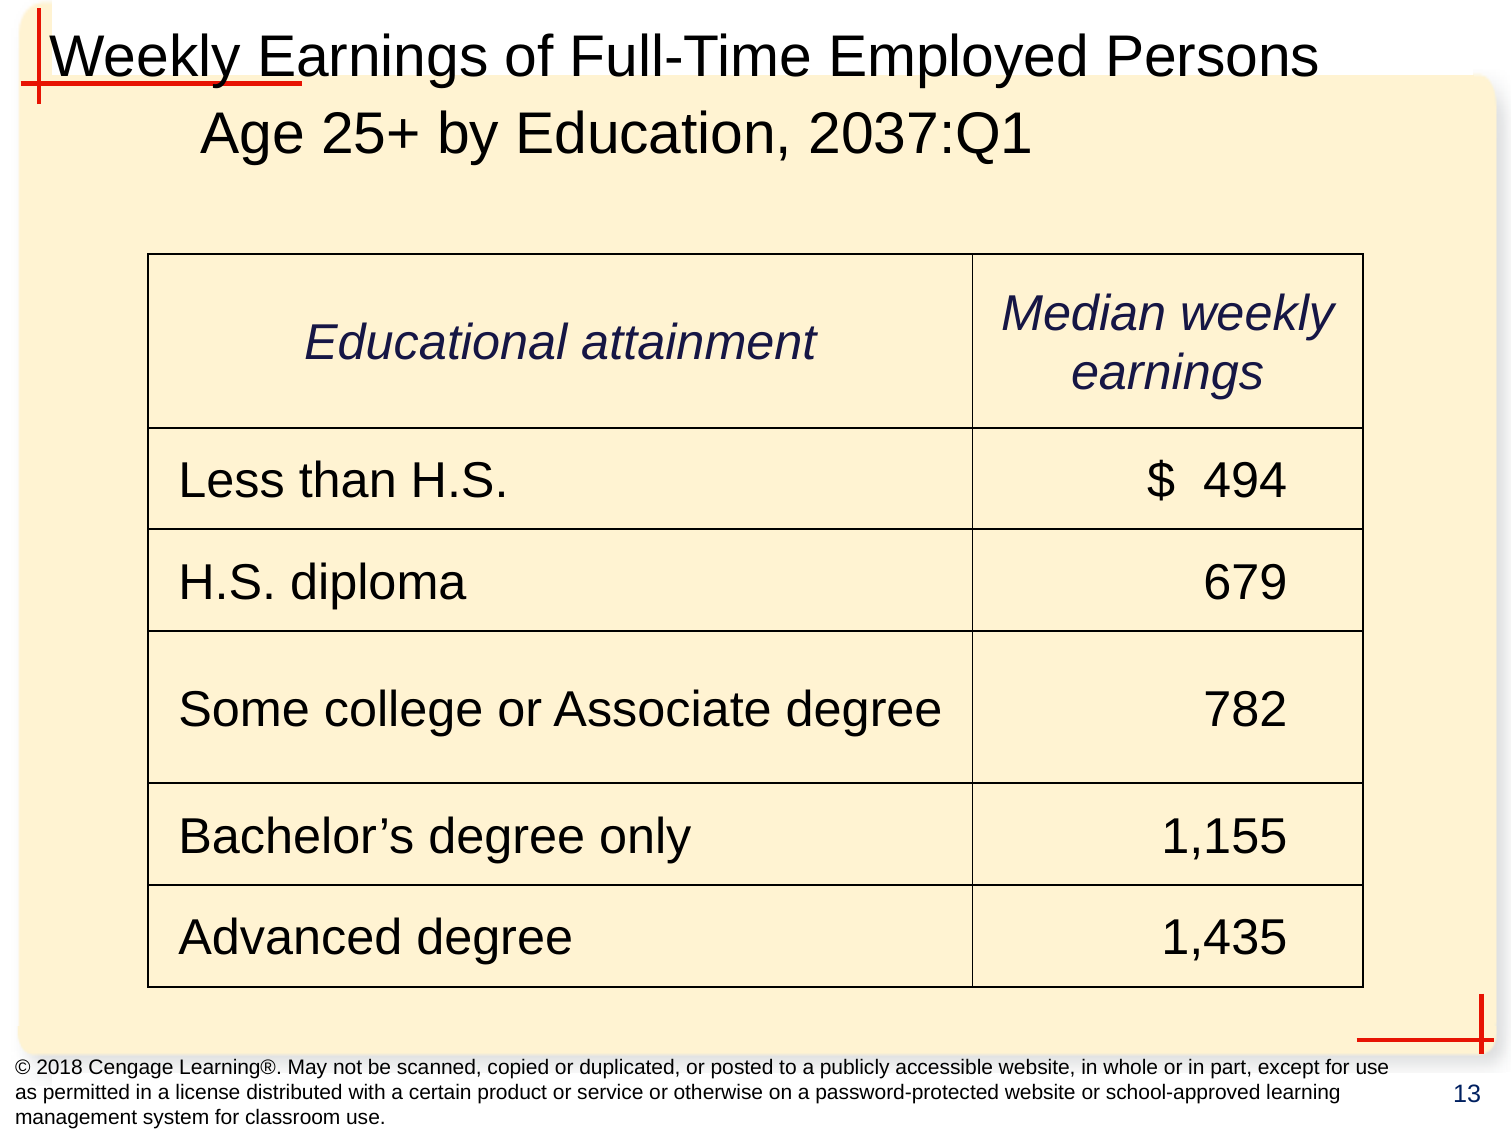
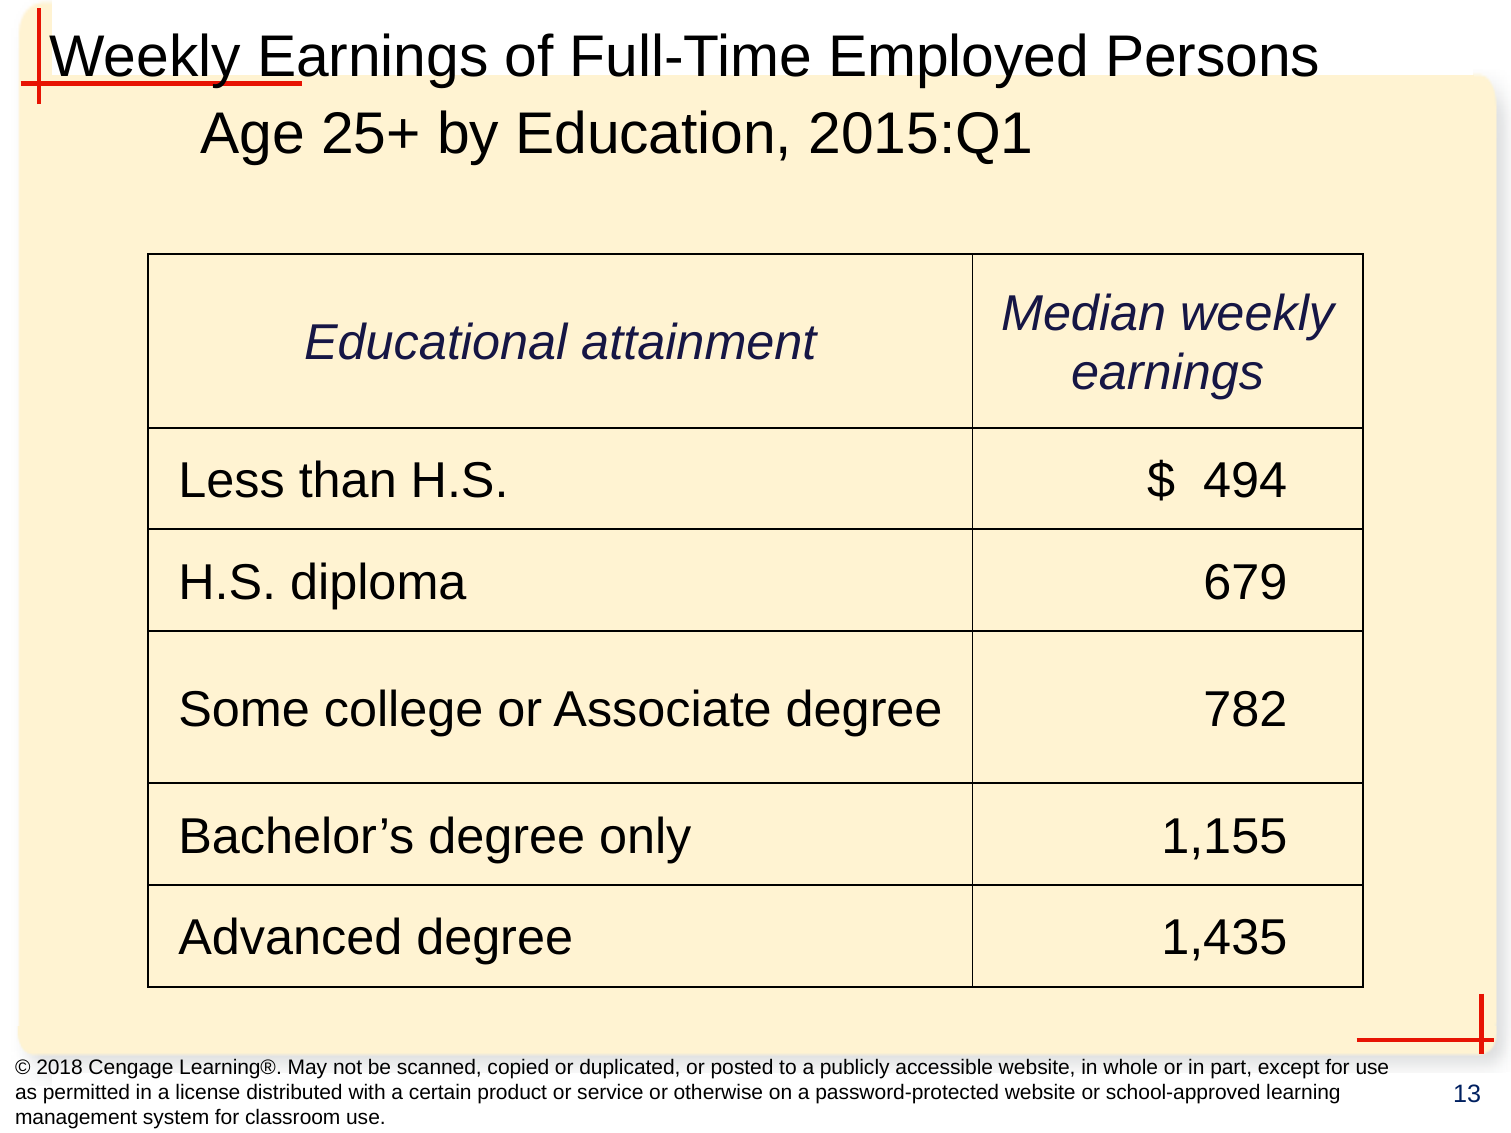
2037:Q1: 2037:Q1 -> 2015:Q1
